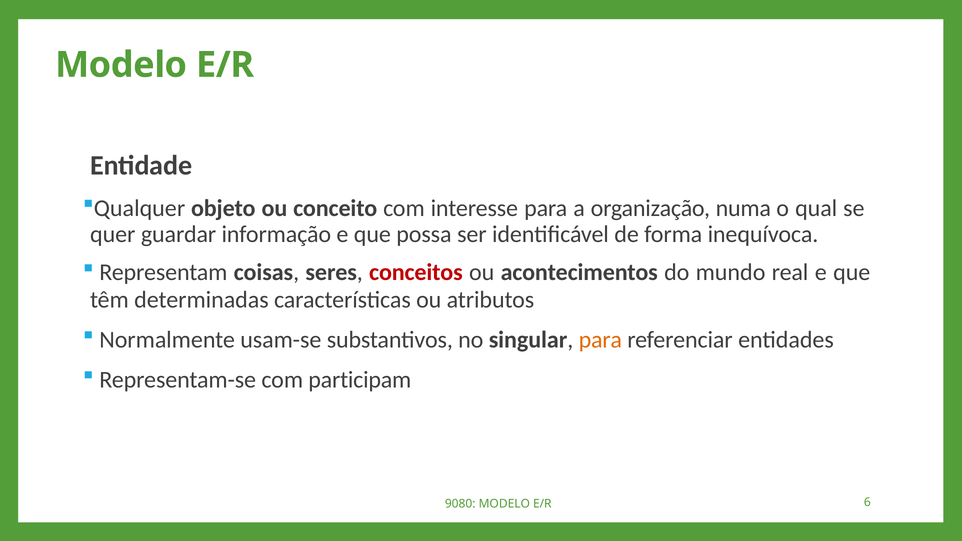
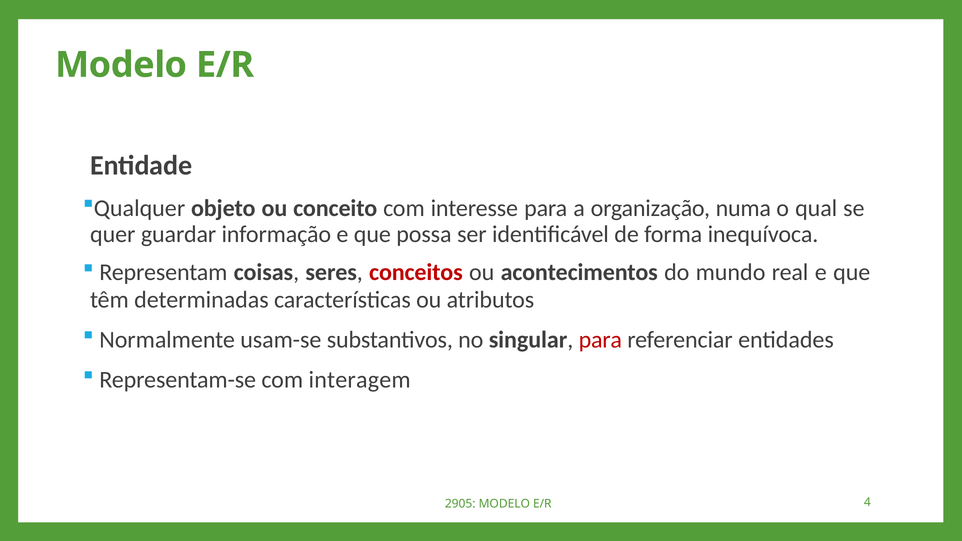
para at (600, 340) colour: orange -> red
participam: participam -> interagem
9080: 9080 -> 2905
6: 6 -> 4
